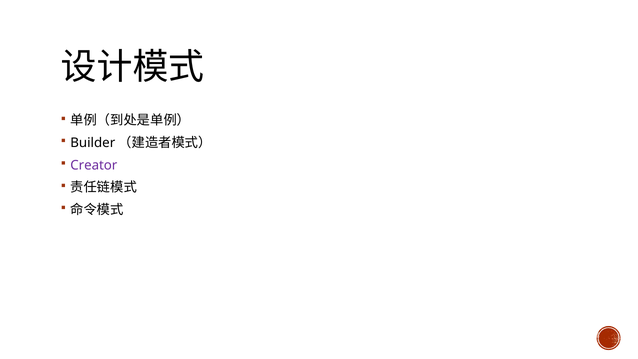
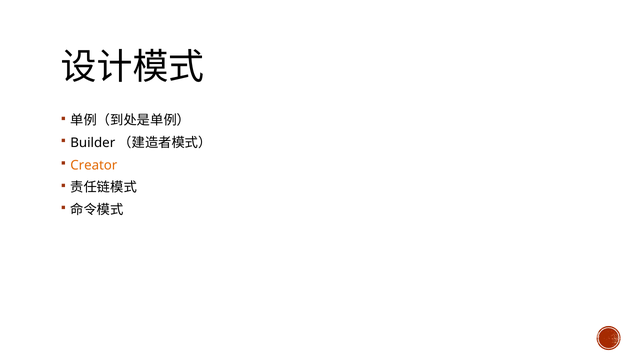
Creator colour: purple -> orange
